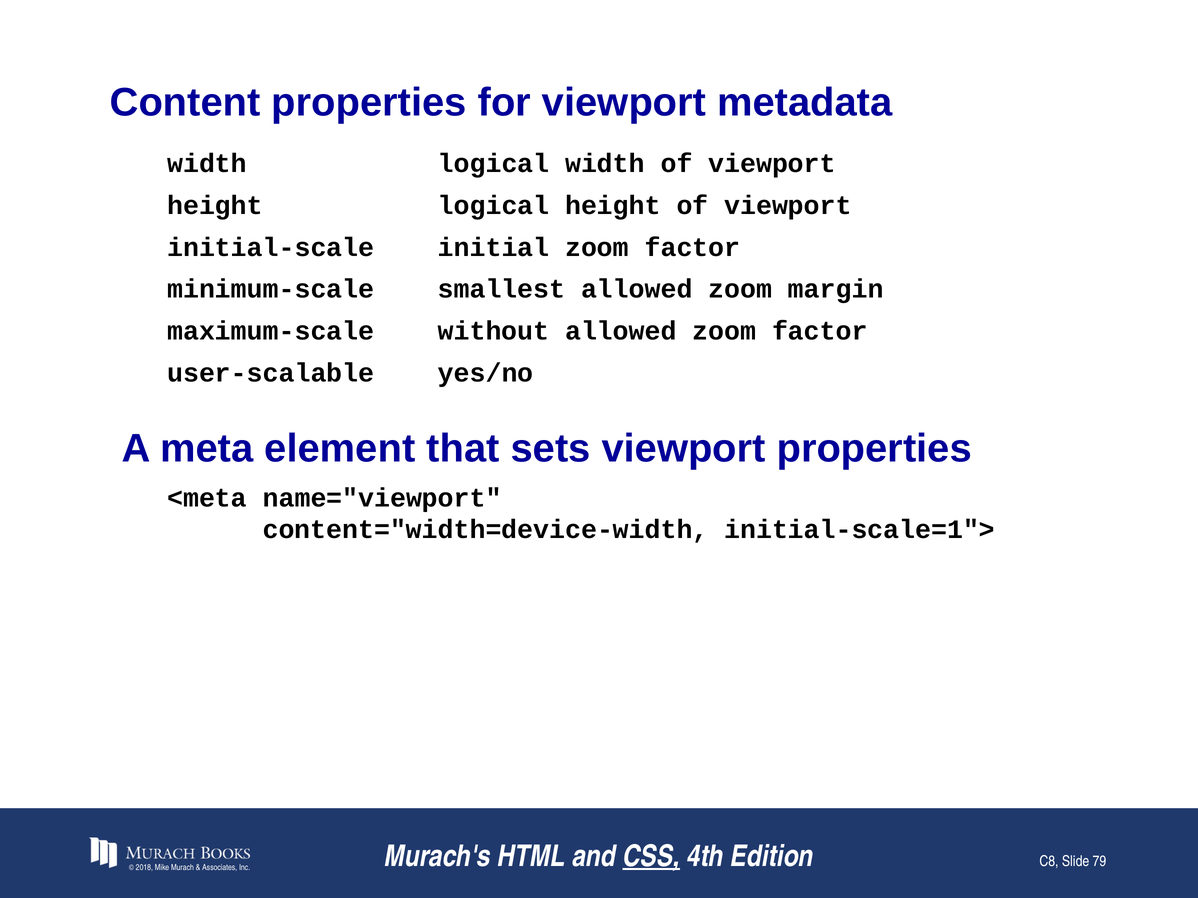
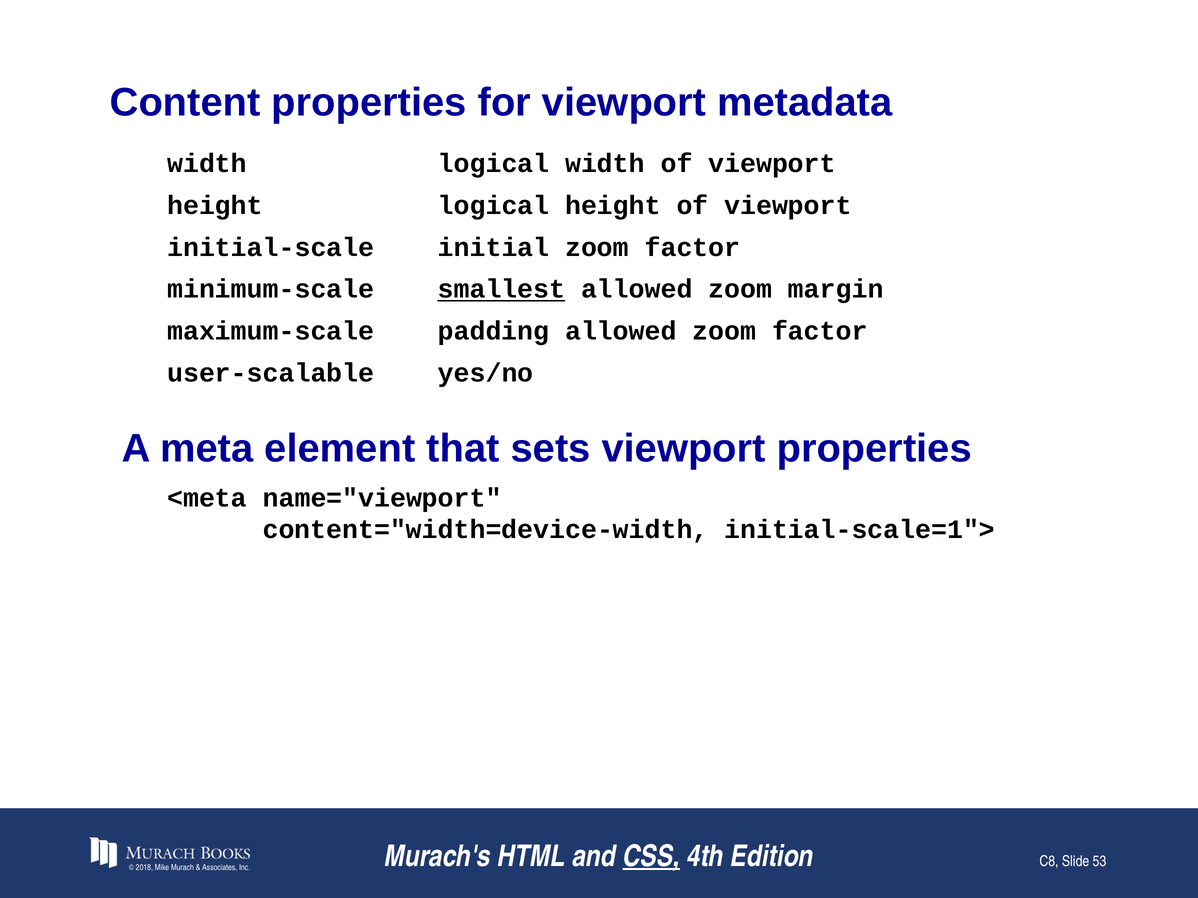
smallest underline: none -> present
without: without -> padding
79: 79 -> 53
